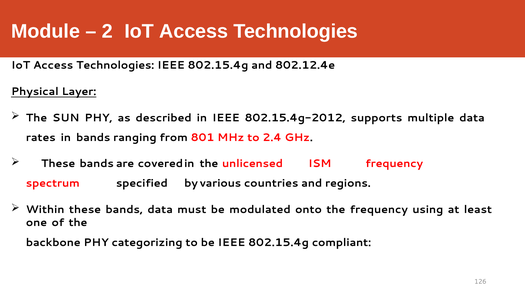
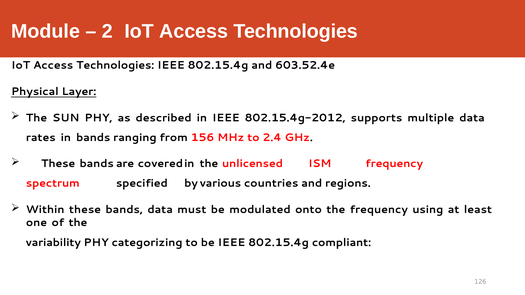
802.12.4e: 802.12.4e -> 603.52.4e
801: 801 -> 156
backbone: backbone -> variability
